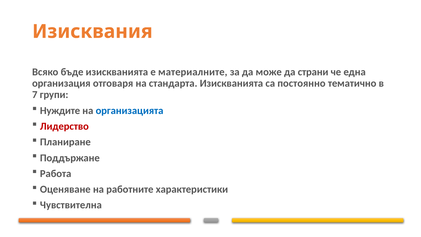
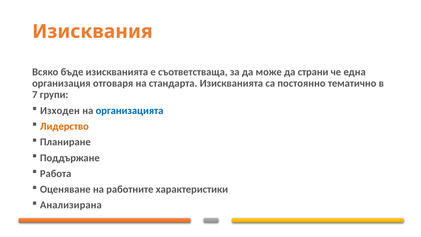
материалните: материалните -> съответстваща
Нуждите: Нуждите -> Изходен
Лидерство colour: red -> orange
Чувствителна: Чувствителна -> Анализирана
